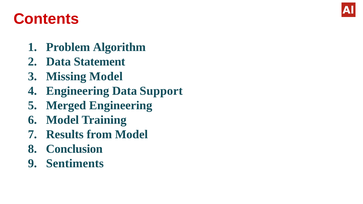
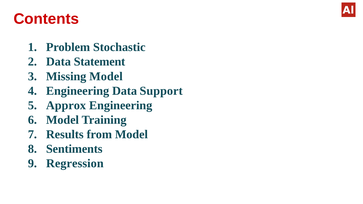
Algorithm: Algorithm -> Stochastic
Merged: Merged -> Approx
Conclusion: Conclusion -> Sentiments
Sentiments: Sentiments -> Regression
